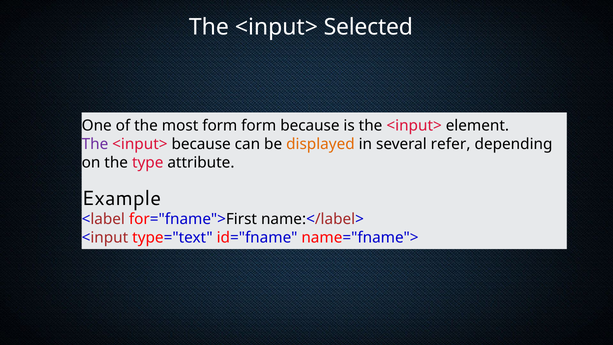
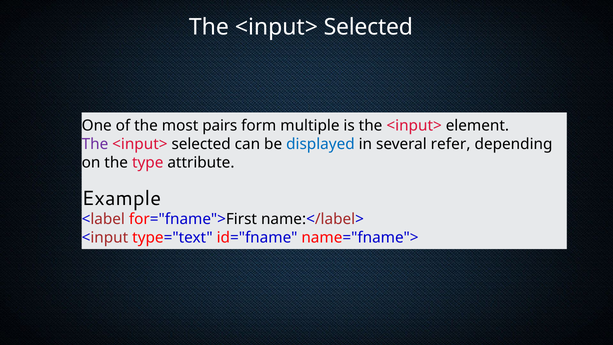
most form: form -> pairs
form because: because -> multiple
because at (201, 144): because -> selected
displayed colour: orange -> blue
